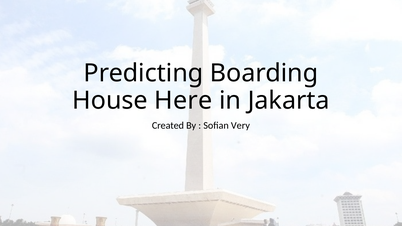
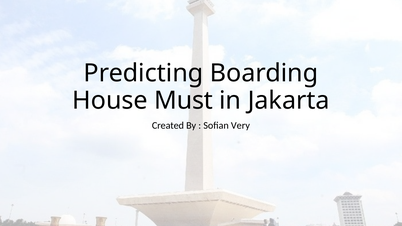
Here: Here -> Must
